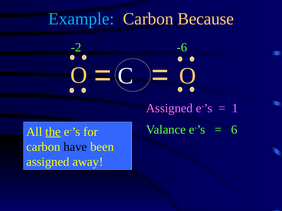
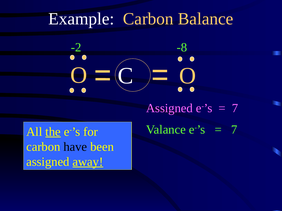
Example colour: light blue -> white
Because: Because -> Balance
-6: -6 -> -8
1 at (235, 108): 1 -> 7
6 at (234, 130): 6 -> 7
away underline: none -> present
